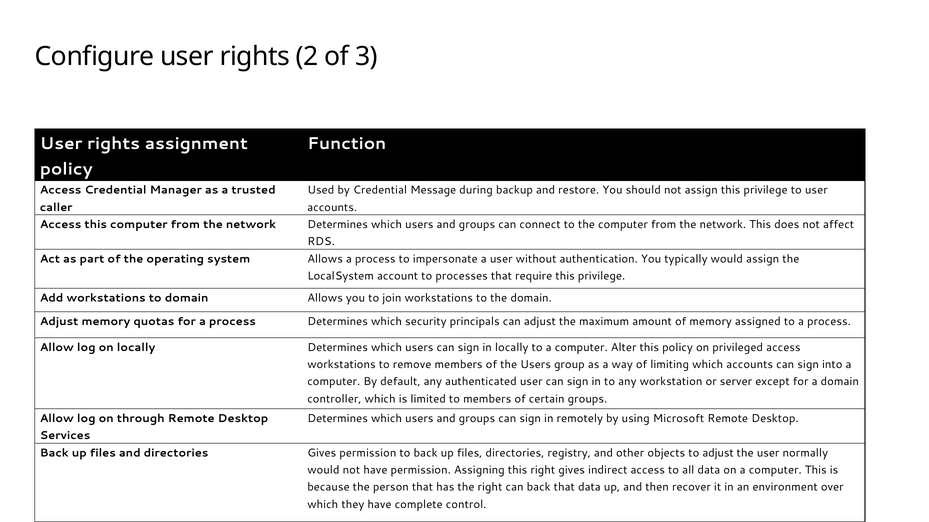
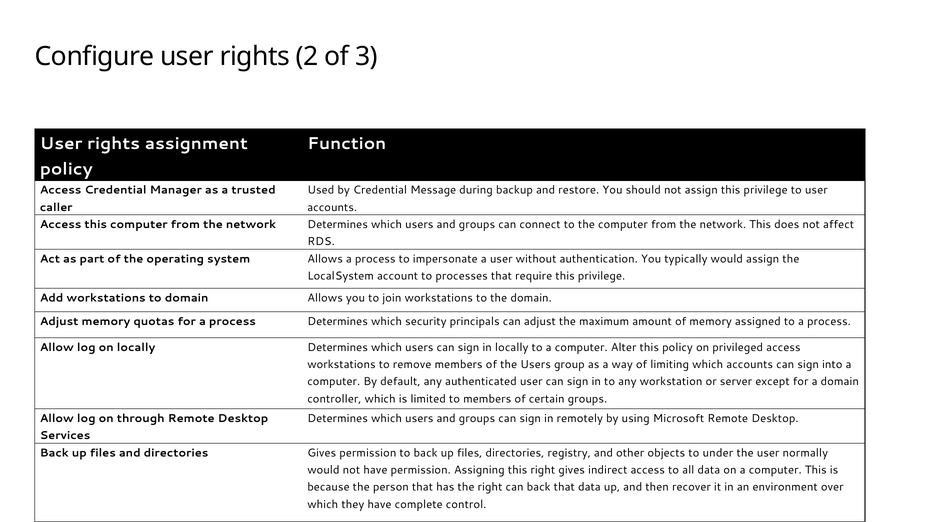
to adjust: adjust -> under
